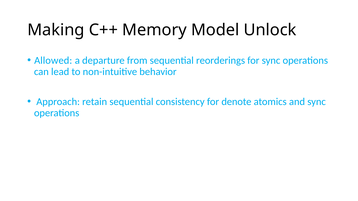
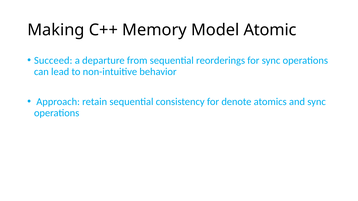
Unlock: Unlock -> Atomic
Allowed: Allowed -> Succeed
